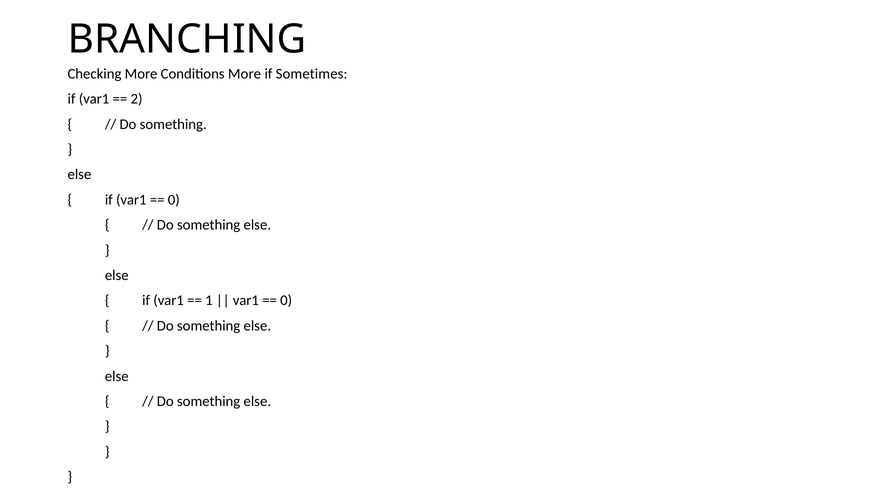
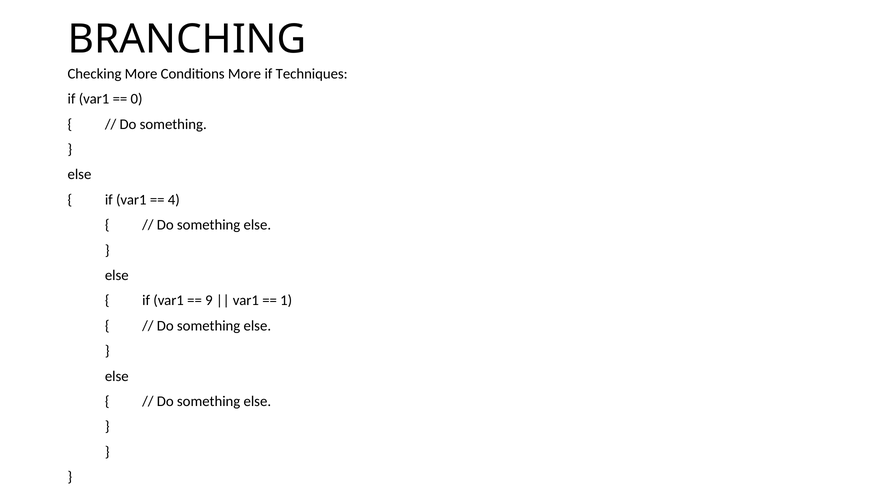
Sometimes: Sometimes -> Techniques
2: 2 -> 0
0 at (174, 200): 0 -> 4
1: 1 -> 9
0 at (286, 301): 0 -> 1
